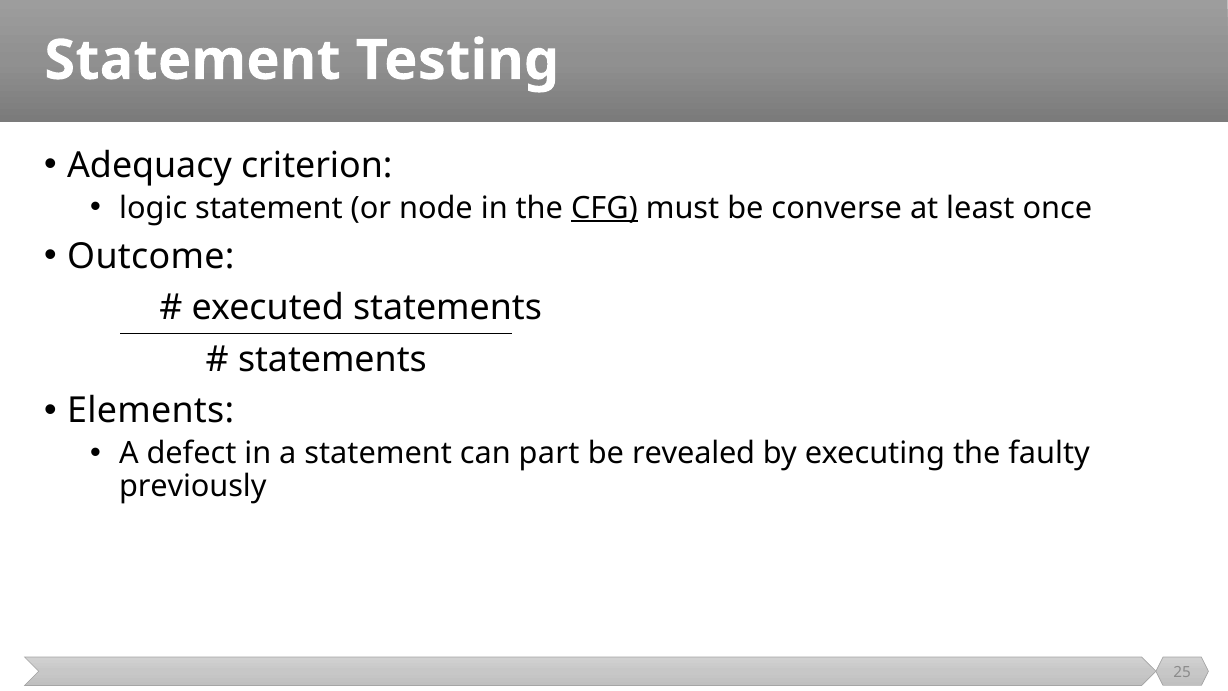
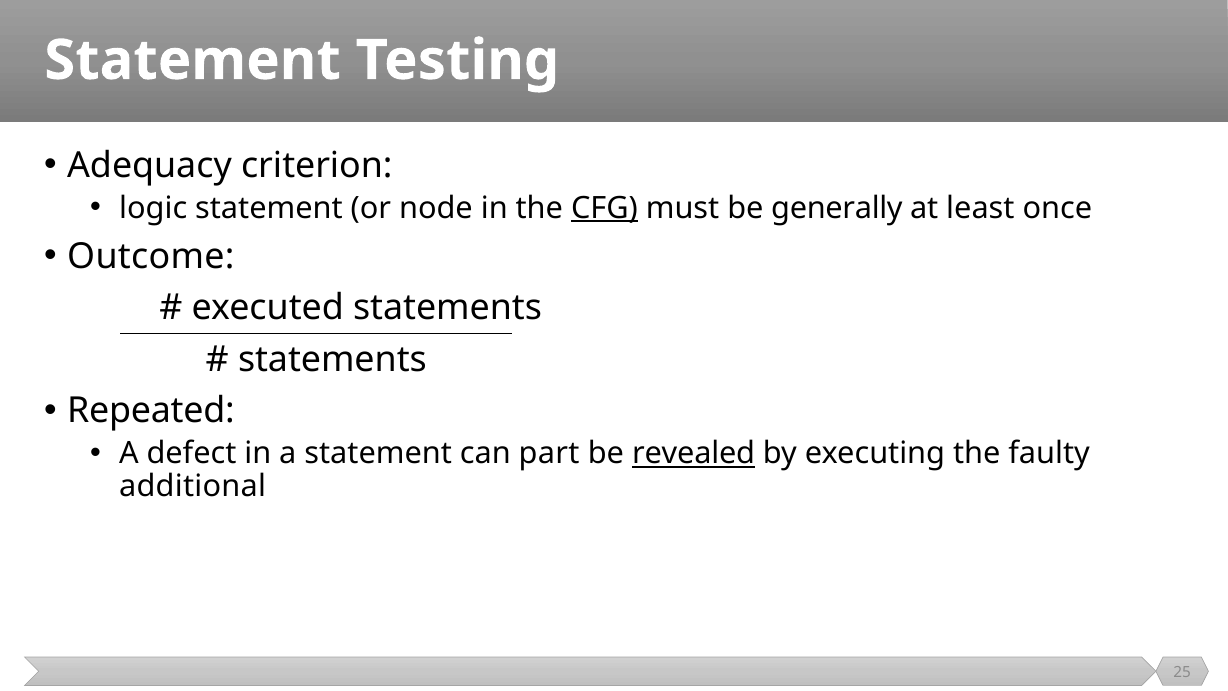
converse: converse -> generally
Elements: Elements -> Repeated
revealed underline: none -> present
previously: previously -> additional
